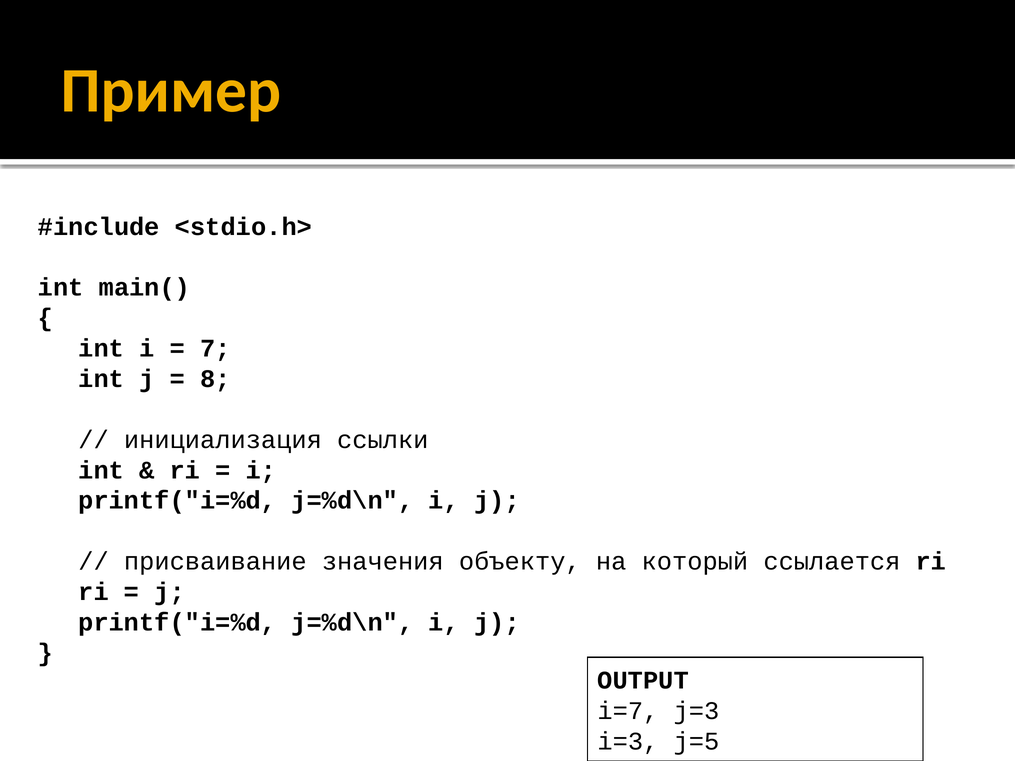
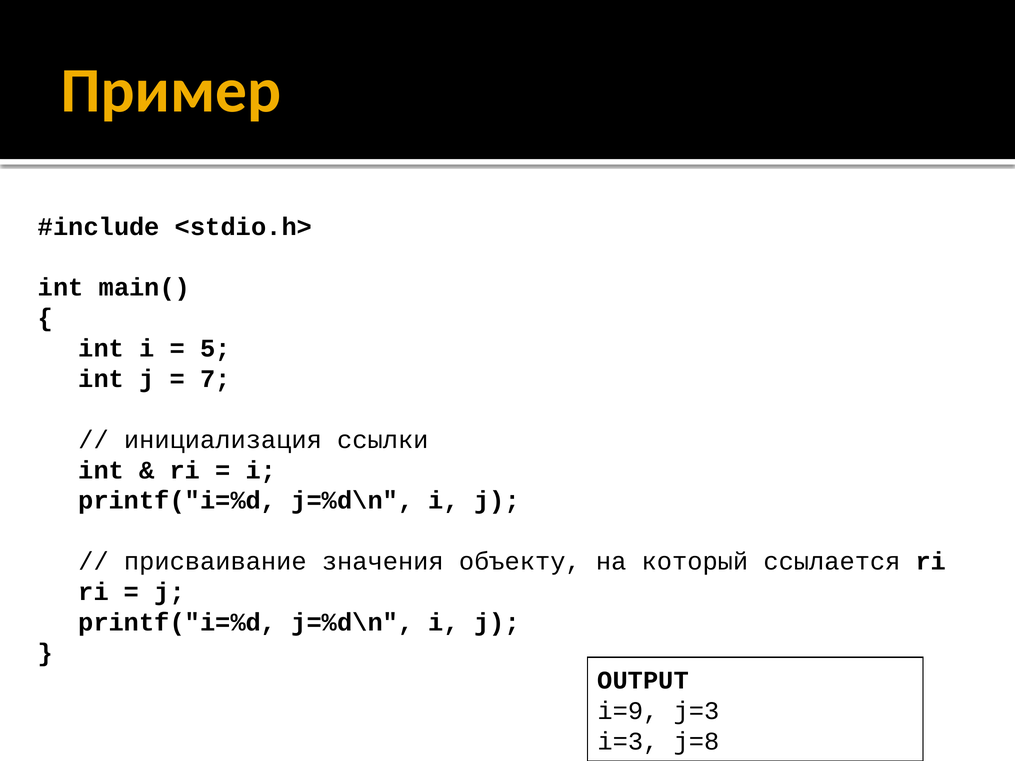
7: 7 -> 5
8: 8 -> 7
i=7: i=7 -> i=9
j=5: j=5 -> j=8
